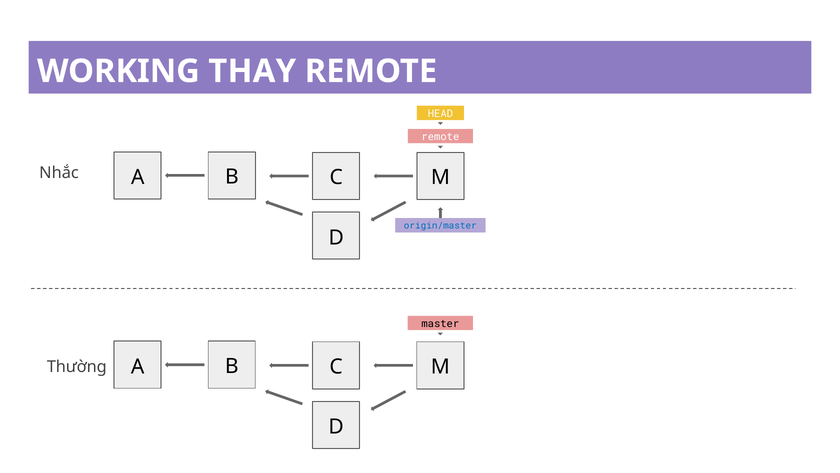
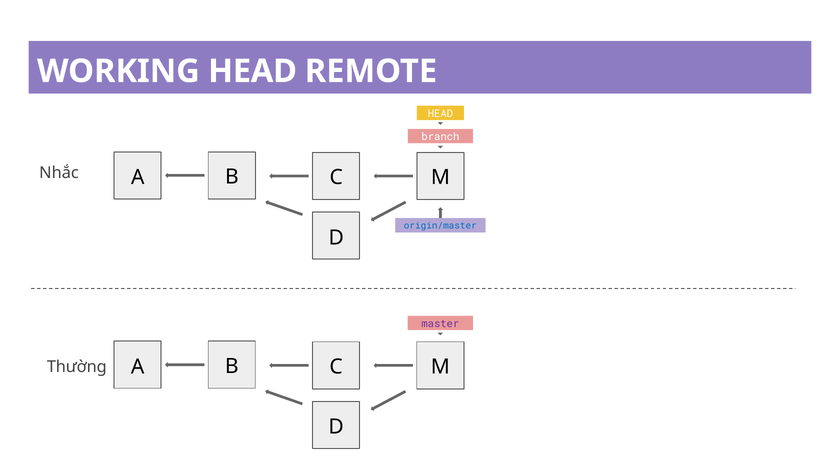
WORKING THAY: THAY -> HEAD
remote at (440, 137): remote -> branch
master colour: black -> purple
